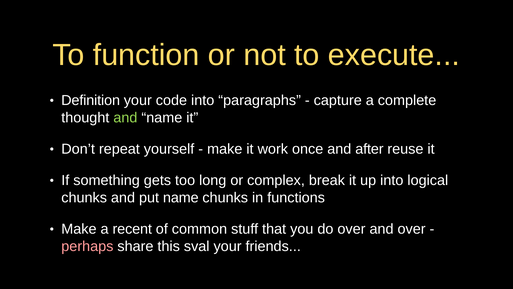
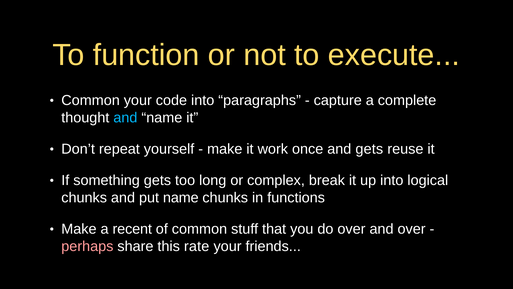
Definition at (91, 100): Definition -> Common
and at (125, 117) colour: light green -> light blue
and after: after -> gets
sval: sval -> rate
